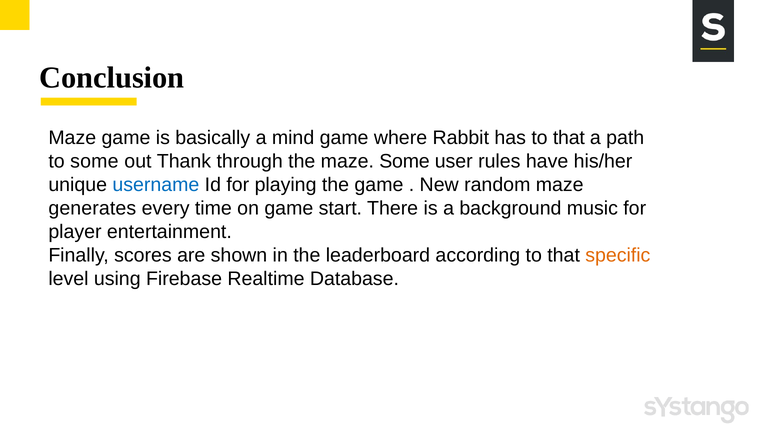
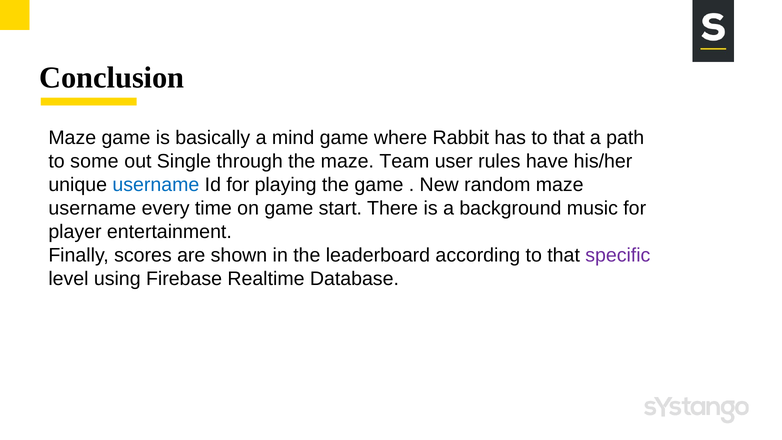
Thank: Thank -> Single
maze Some: Some -> Team
generates at (92, 208): generates -> username
specific colour: orange -> purple
